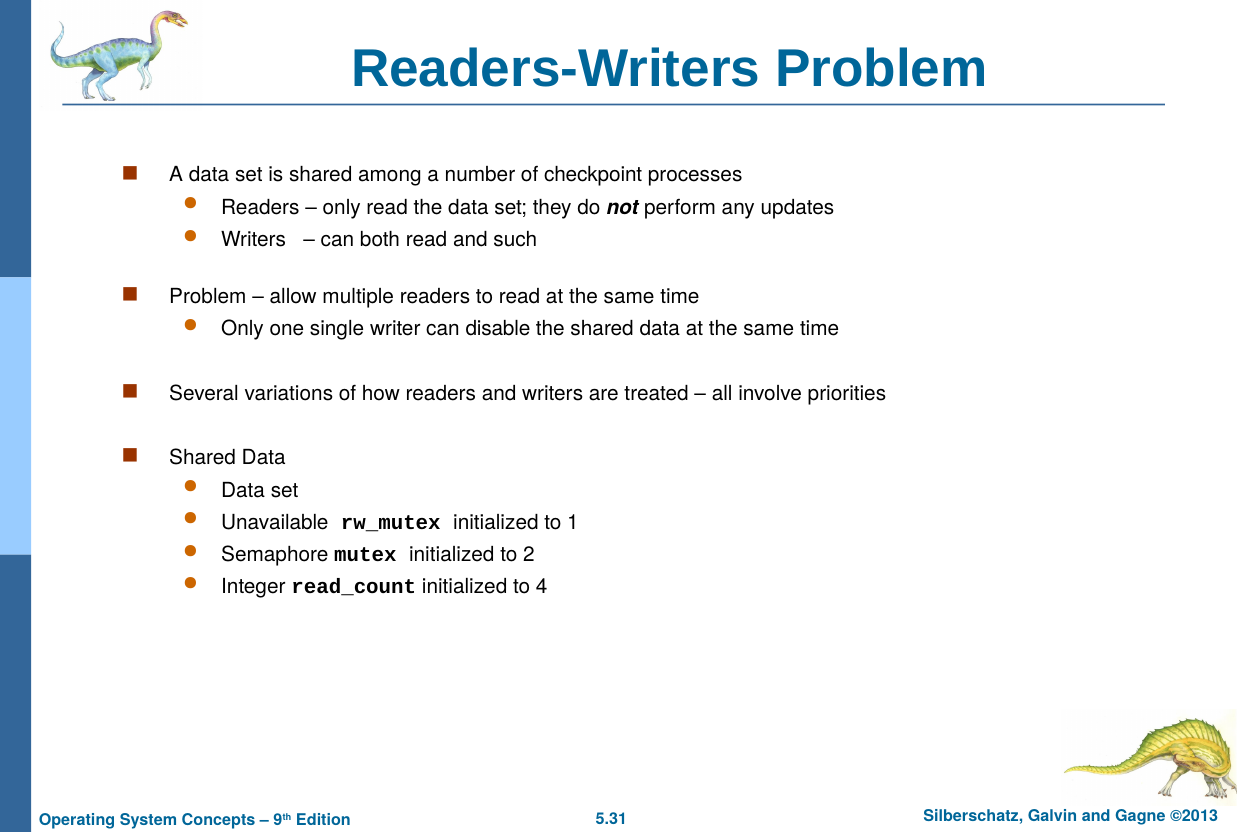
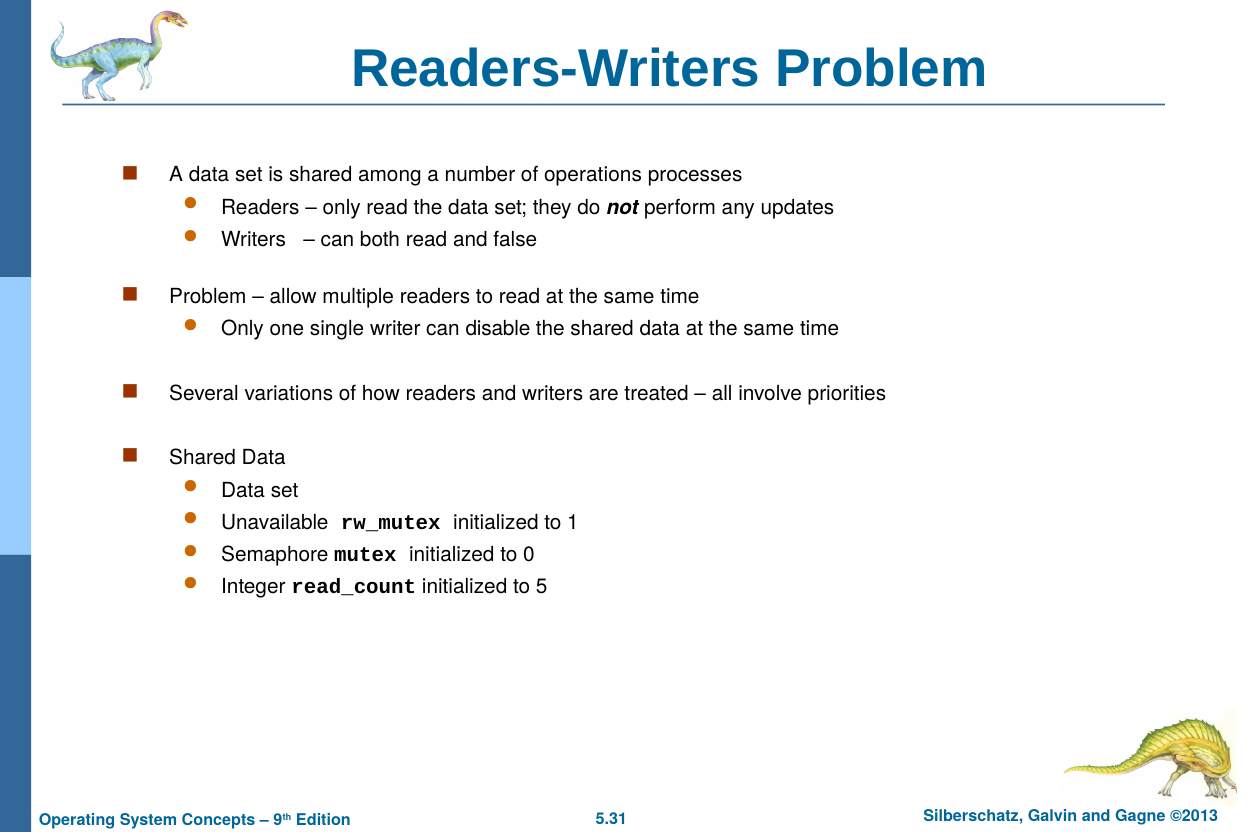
checkpoint: checkpoint -> operations
such: such -> false
2: 2 -> 0
4: 4 -> 5
